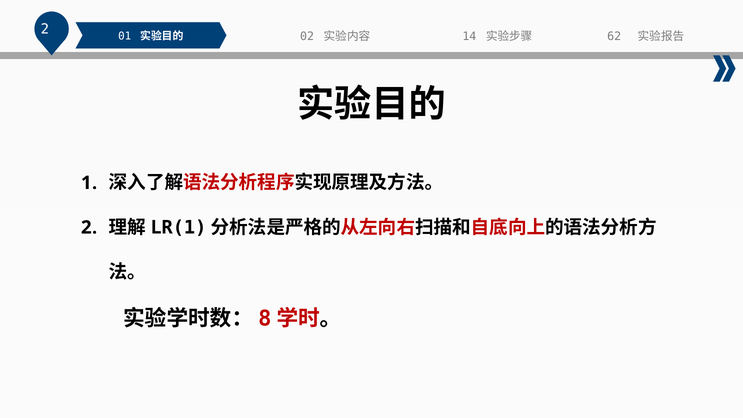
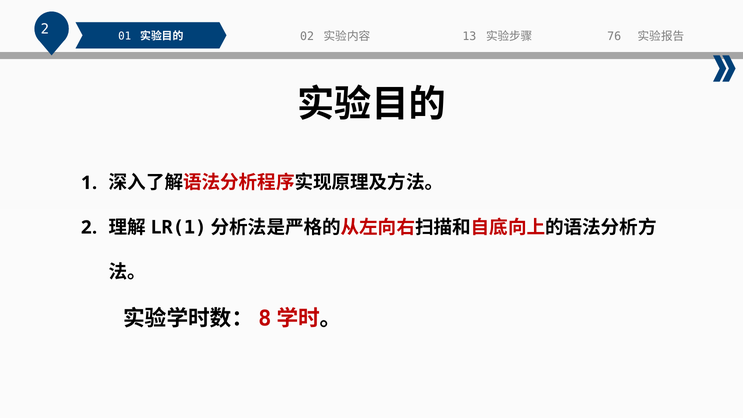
62: 62 -> 76
14: 14 -> 13
